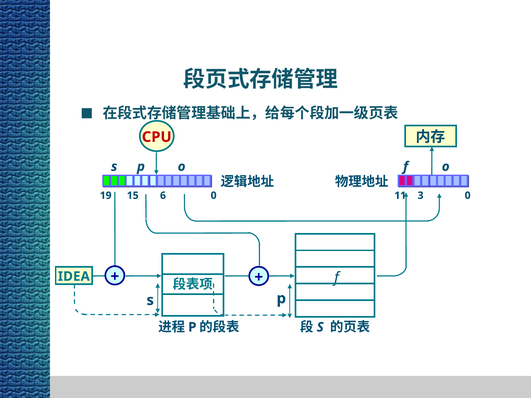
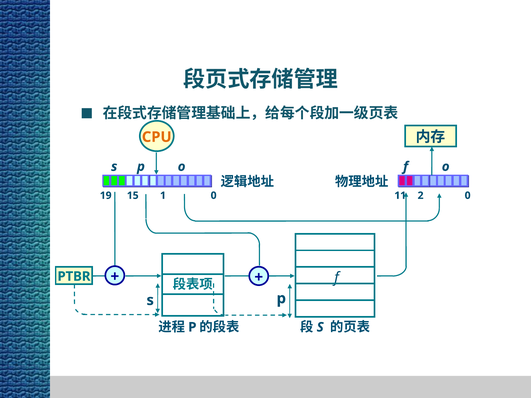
CPU colour: red -> orange
6: 6 -> 1
3: 3 -> 2
IDEA: IDEA -> PTBR
